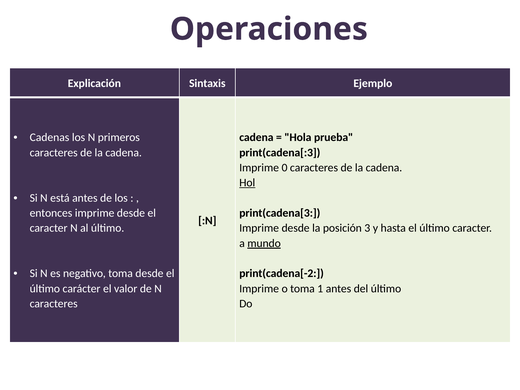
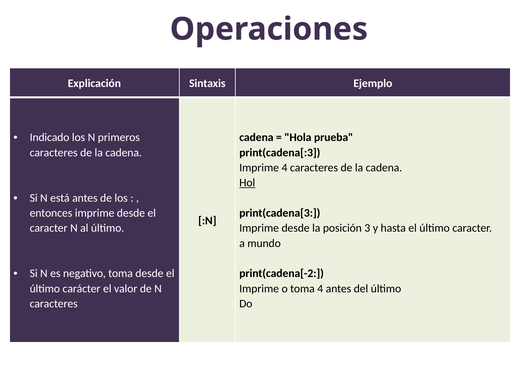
Cadenas: Cadenas -> Indicado
Imprime 0: 0 -> 4
mundo underline: present -> none
toma 1: 1 -> 4
